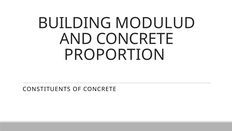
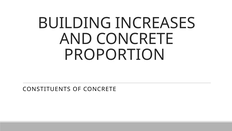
MODULUD: MODULUD -> INCREASES
